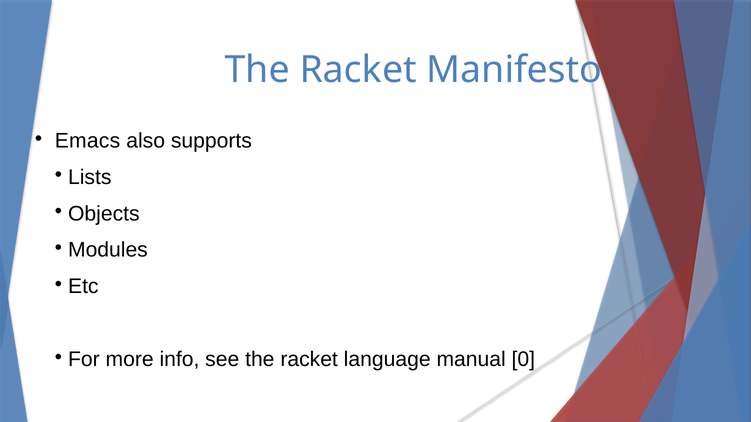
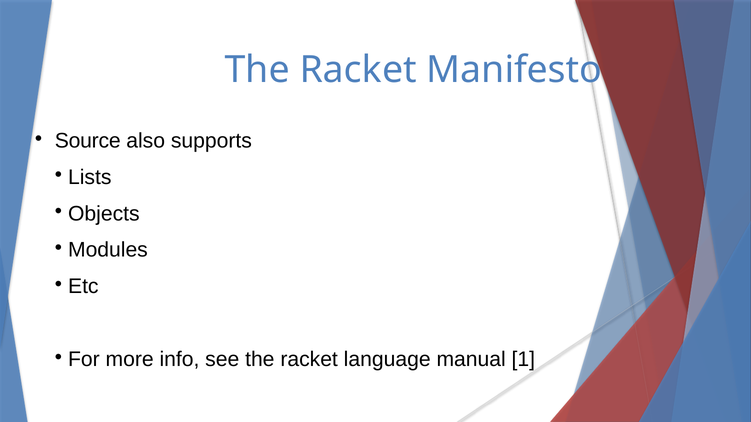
Emacs: Emacs -> Source
0: 0 -> 1
